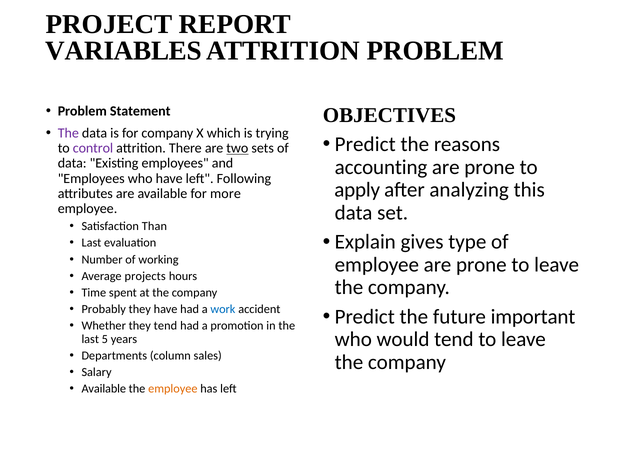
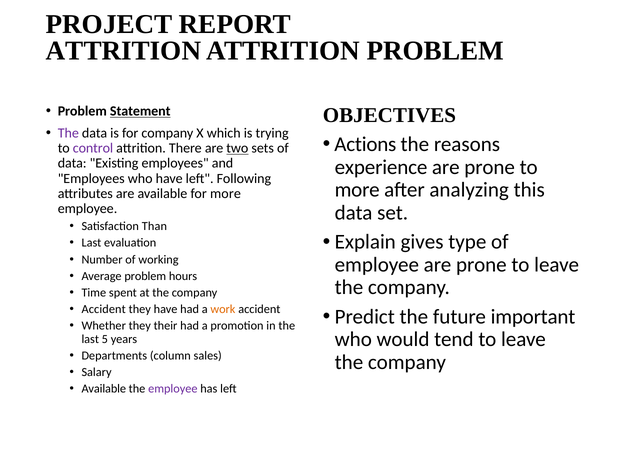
VARIABLES at (124, 51): VARIABLES -> ATTRITION
Statement underline: none -> present
Predict at (365, 144): Predict -> Actions
accounting: accounting -> experience
apply at (357, 190): apply -> more
Average projects: projects -> problem
Probably at (104, 309): Probably -> Accident
work colour: blue -> orange
they tend: tend -> their
employee at (173, 389) colour: orange -> purple
